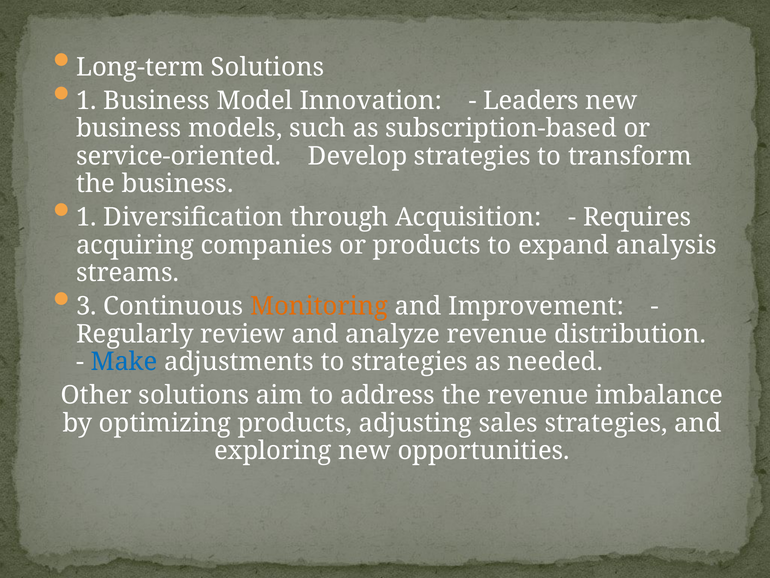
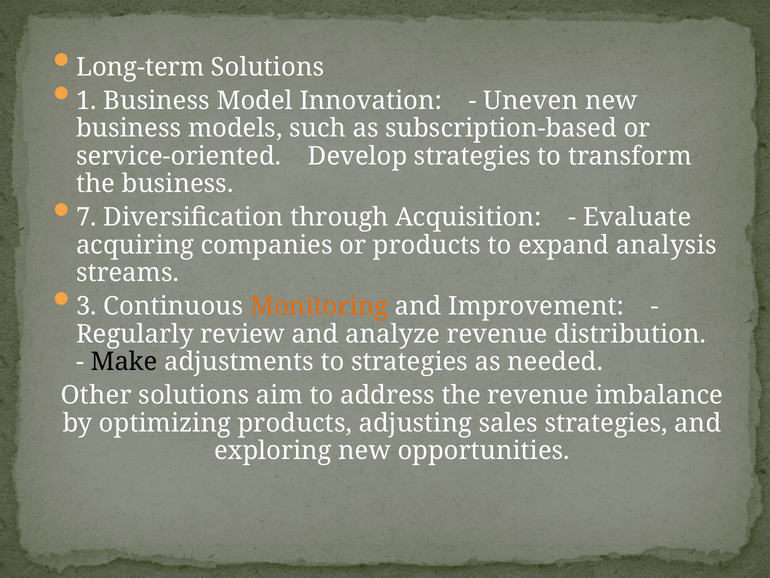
Leaders: Leaders -> Uneven
1 at (86, 217): 1 -> 7
Requires: Requires -> Evaluate
Make colour: blue -> black
